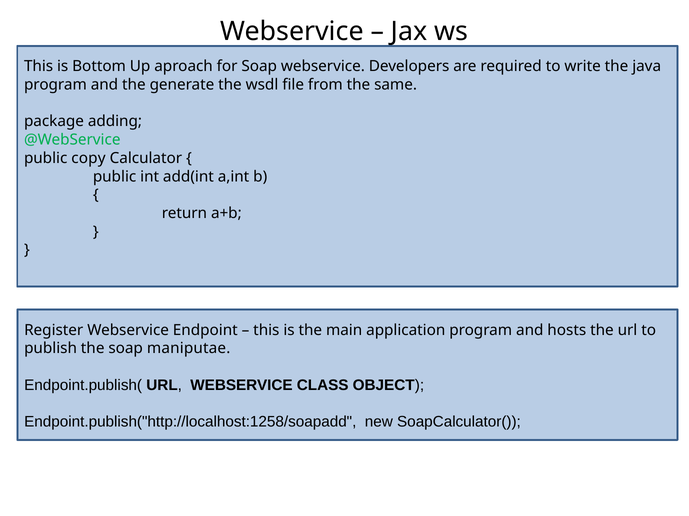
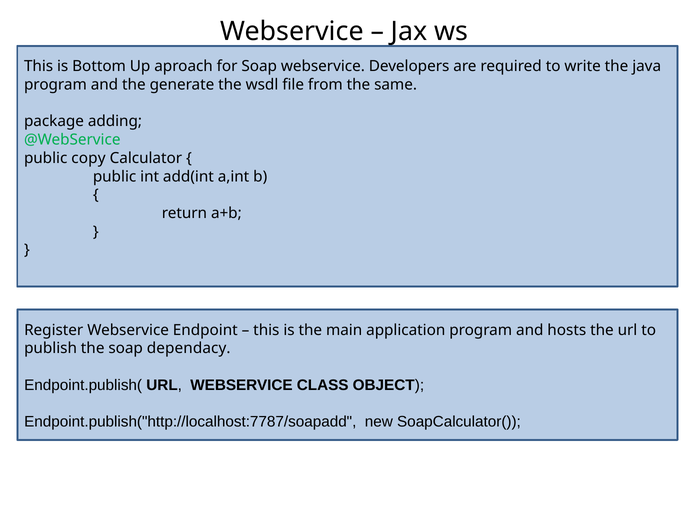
maniputae: maniputae -> dependacy
Endpoint.publish("http://localhost:1258/soapadd: Endpoint.publish("http://localhost:1258/soapadd -> Endpoint.publish("http://localhost:7787/soapadd
